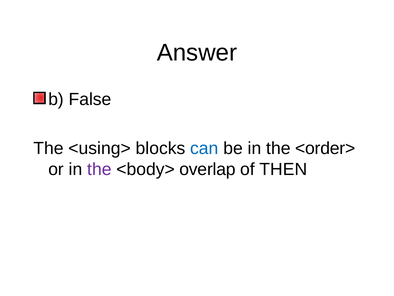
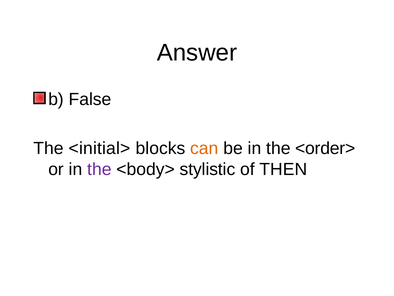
<using>: <using> -> <initial>
can colour: blue -> orange
overlap: overlap -> stylistic
